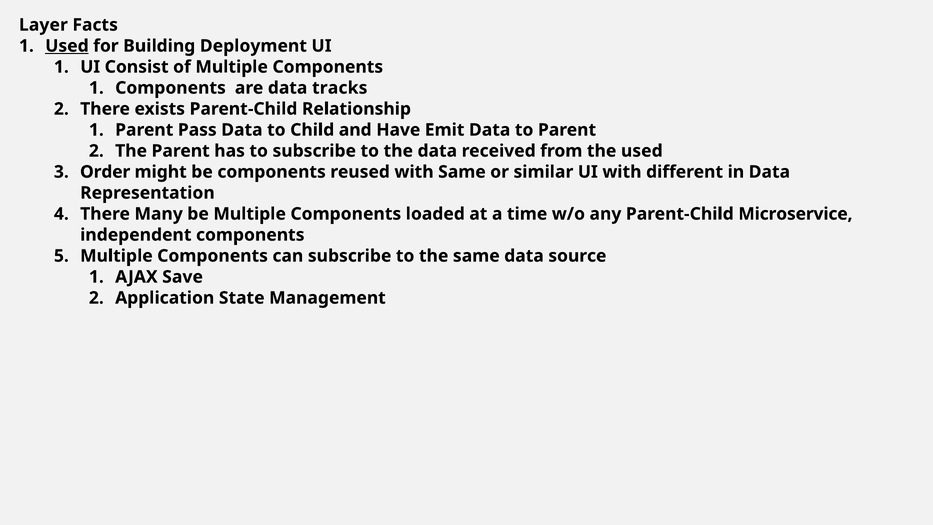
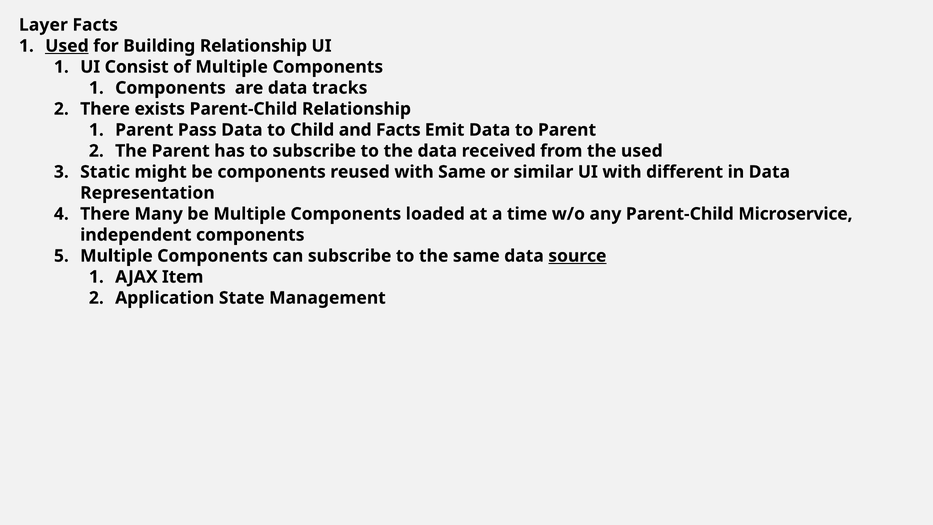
Building Deployment: Deployment -> Relationship
and Have: Have -> Facts
Order: Order -> Static
source underline: none -> present
Save: Save -> Item
